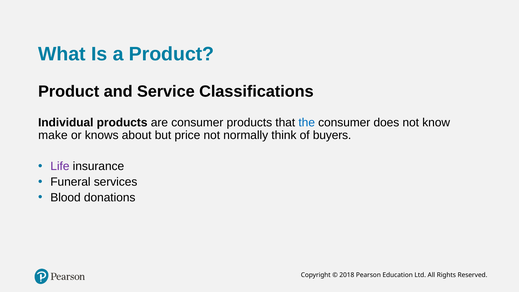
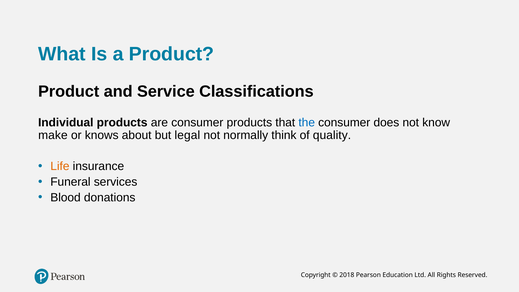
price: price -> legal
buyers: buyers -> quality
Life colour: purple -> orange
